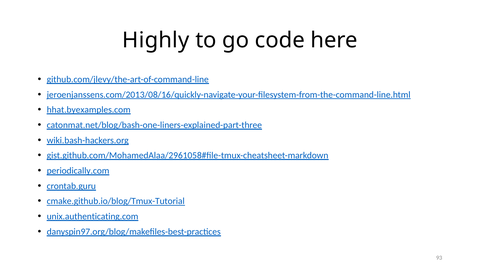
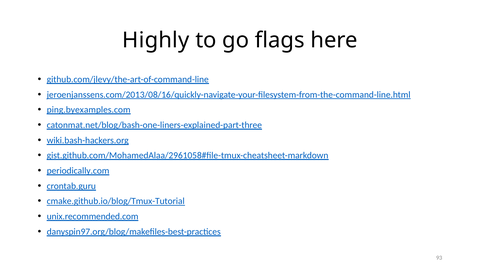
code: code -> flags
hhat.byexamples.com: hhat.byexamples.com -> ping.byexamples.com
unix.authenticating.com: unix.authenticating.com -> unix.recommended.com
